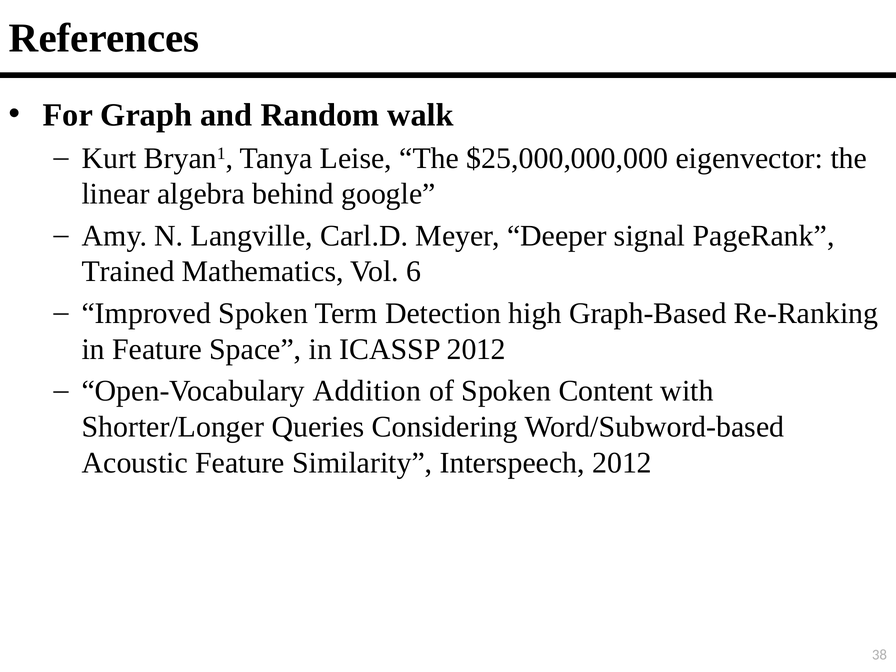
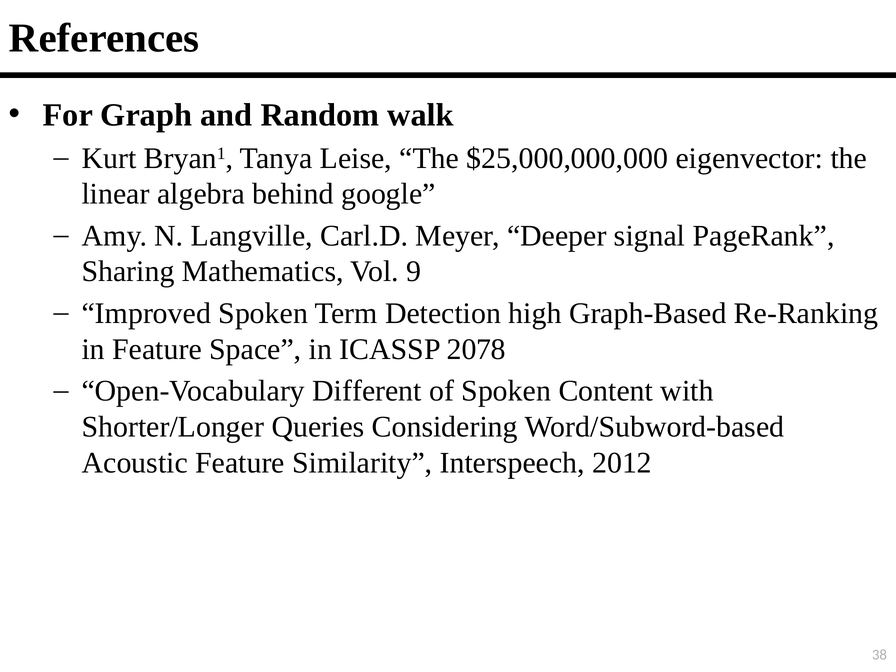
Trained: Trained -> Sharing
6: 6 -> 9
ICASSP 2012: 2012 -> 2078
Addition: Addition -> Different
